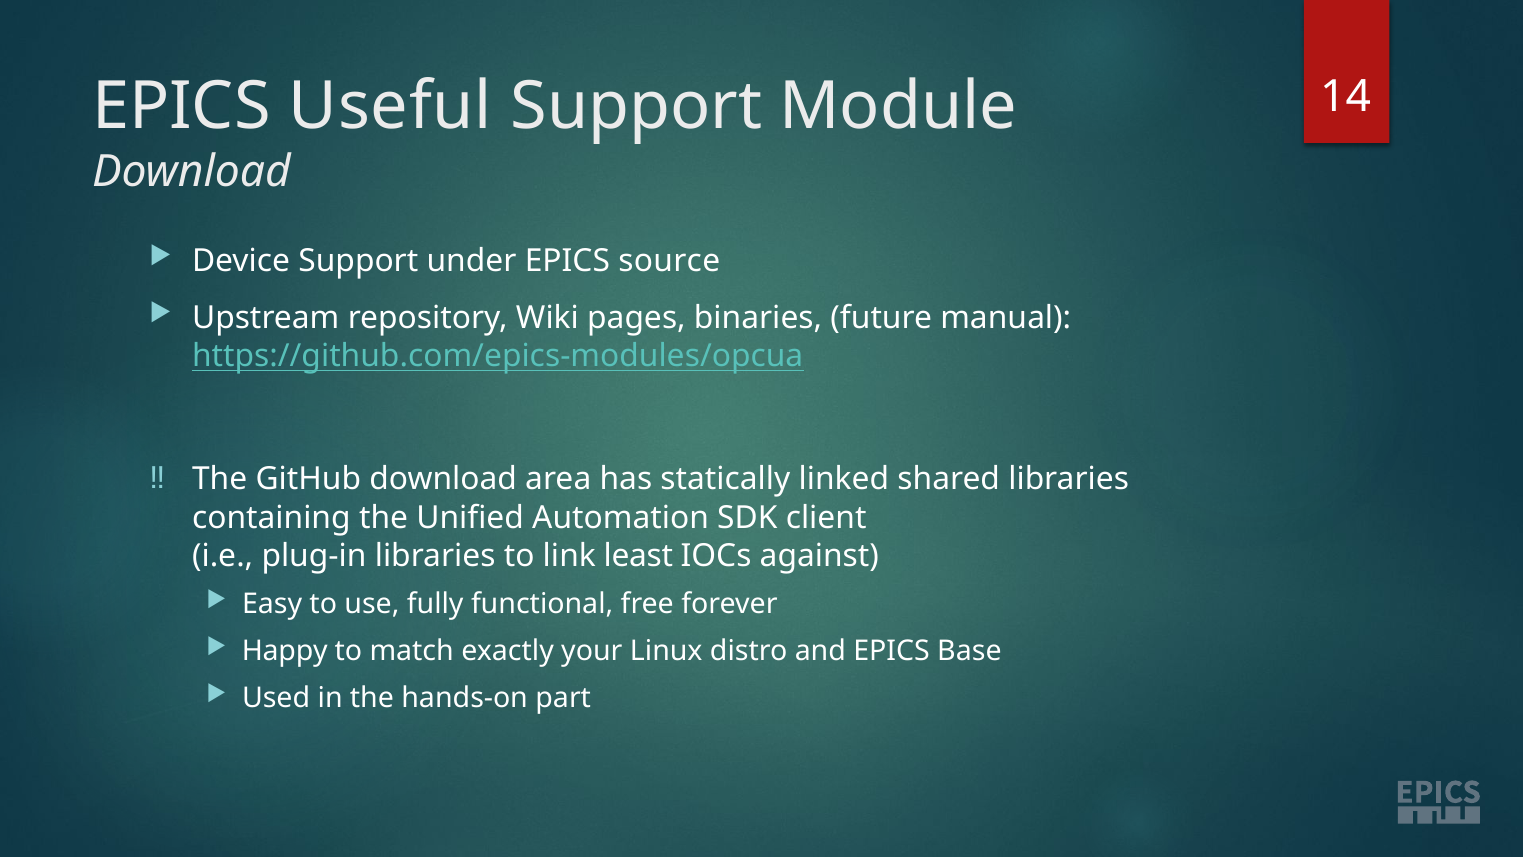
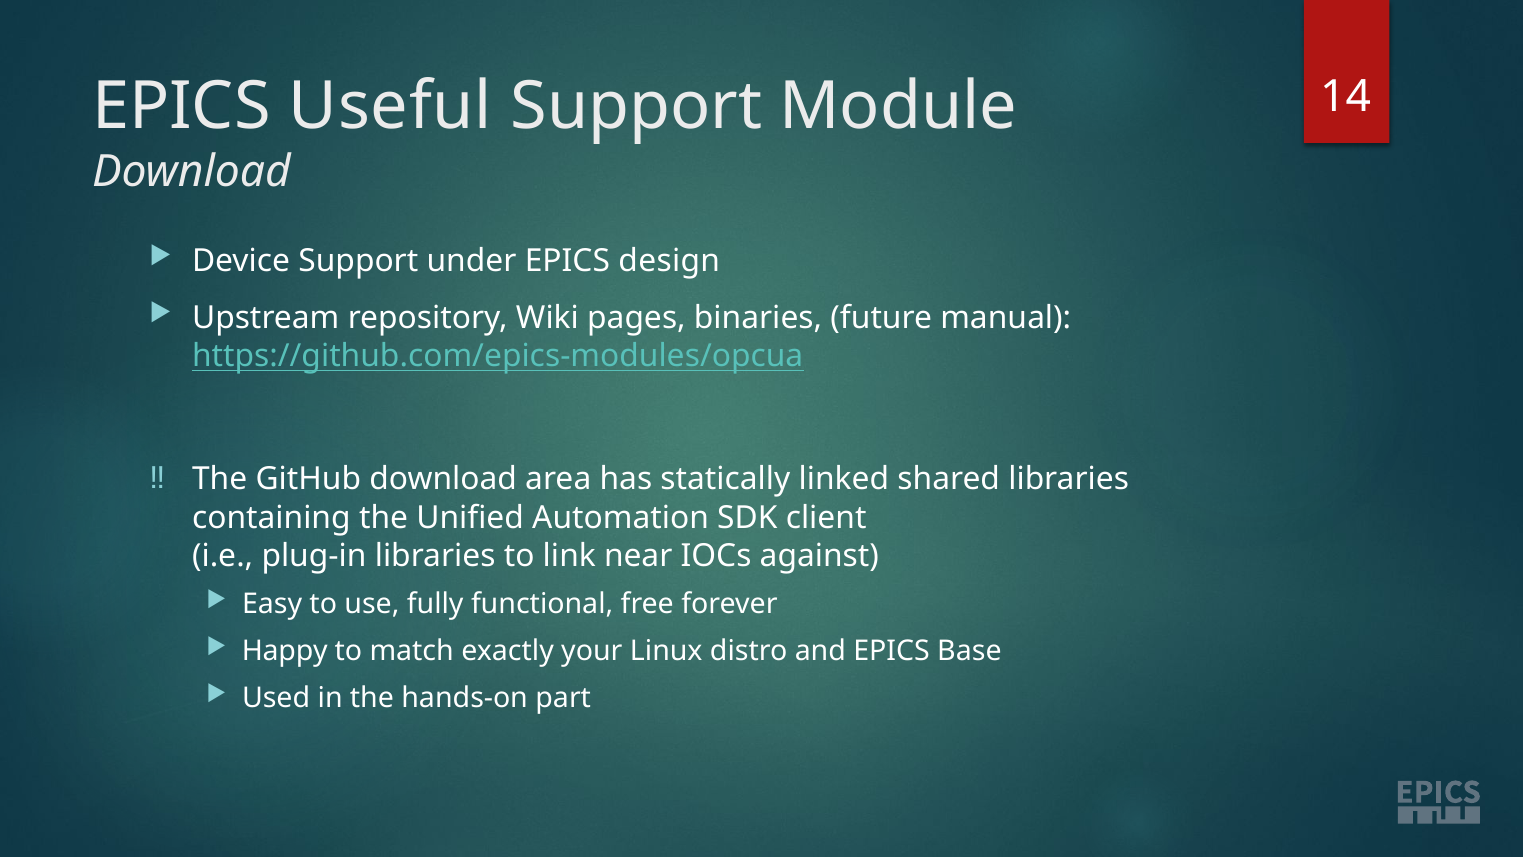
source: source -> design
least: least -> near
